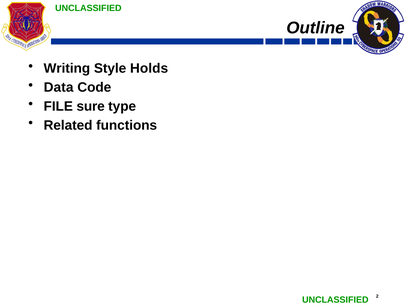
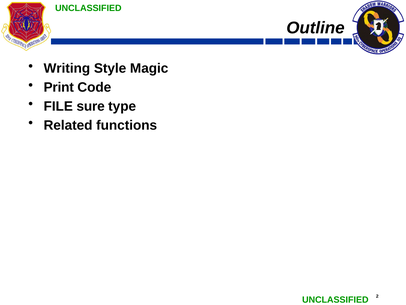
Holds: Holds -> Magic
Data: Data -> Print
